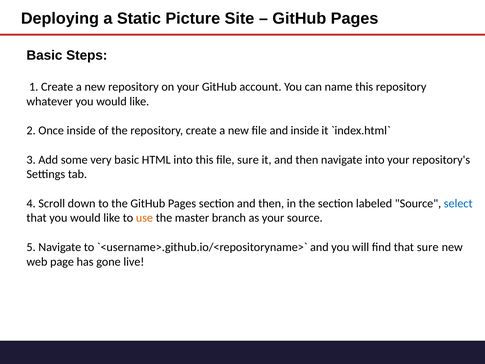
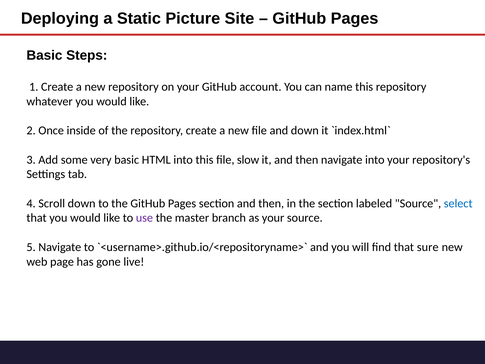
and inside: inside -> down
file sure: sure -> slow
use colour: orange -> purple
